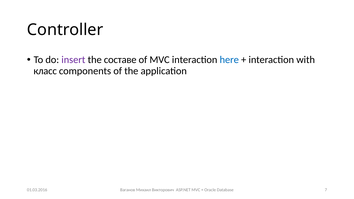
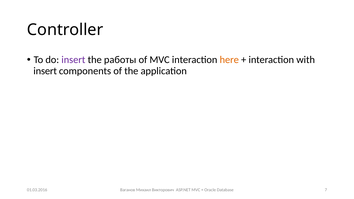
составе: составе -> работы
here colour: blue -> orange
класс at (45, 71): класс -> insert
